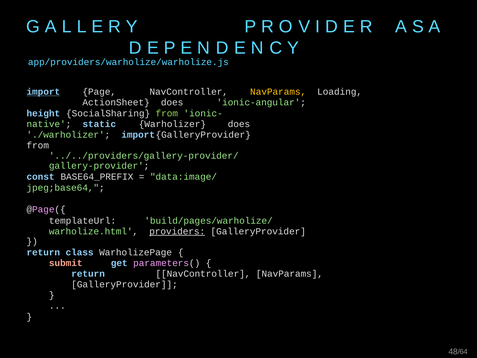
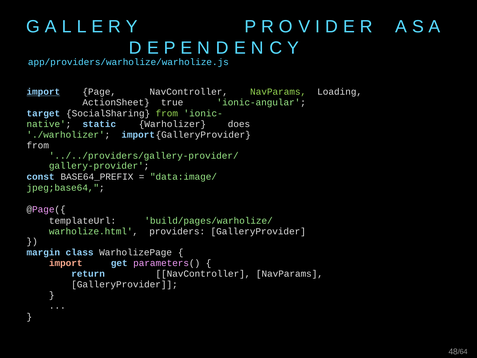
NavParams at (278, 92) colour: yellow -> light green
ActionSheet does: does -> true
height: height -> target
providers underline: present -> none
return at (43, 252): return -> margin
submit at (66, 263): submit -> import
